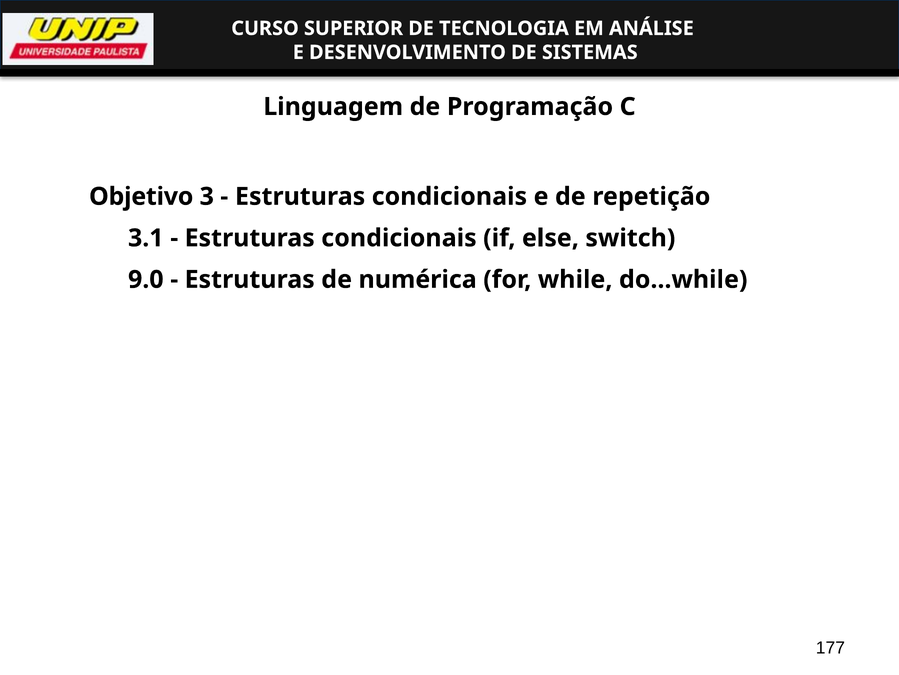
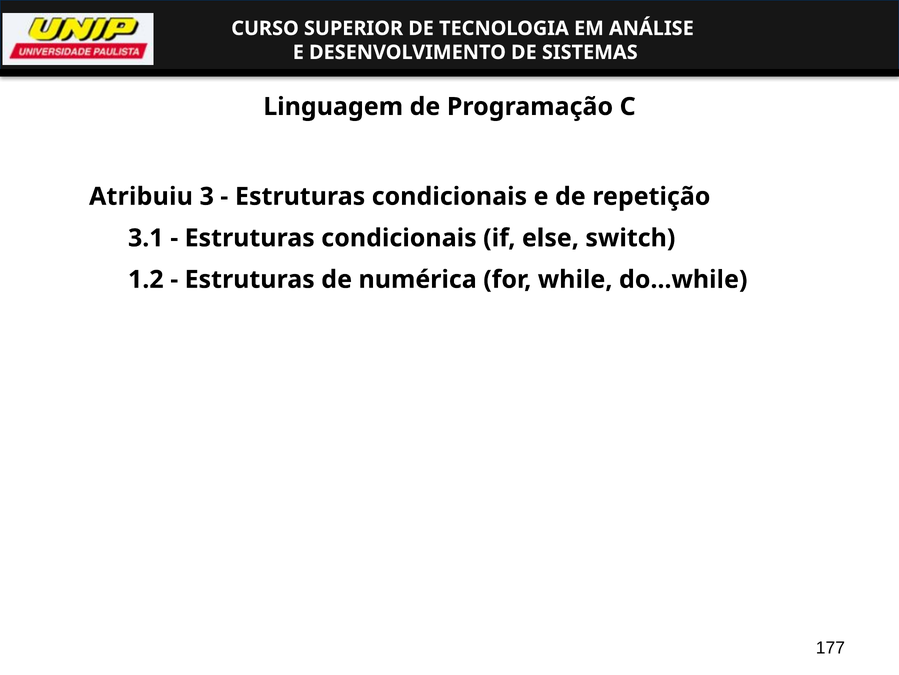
Objetivo: Objetivo -> Atribuiu
9.0: 9.0 -> 1.2
